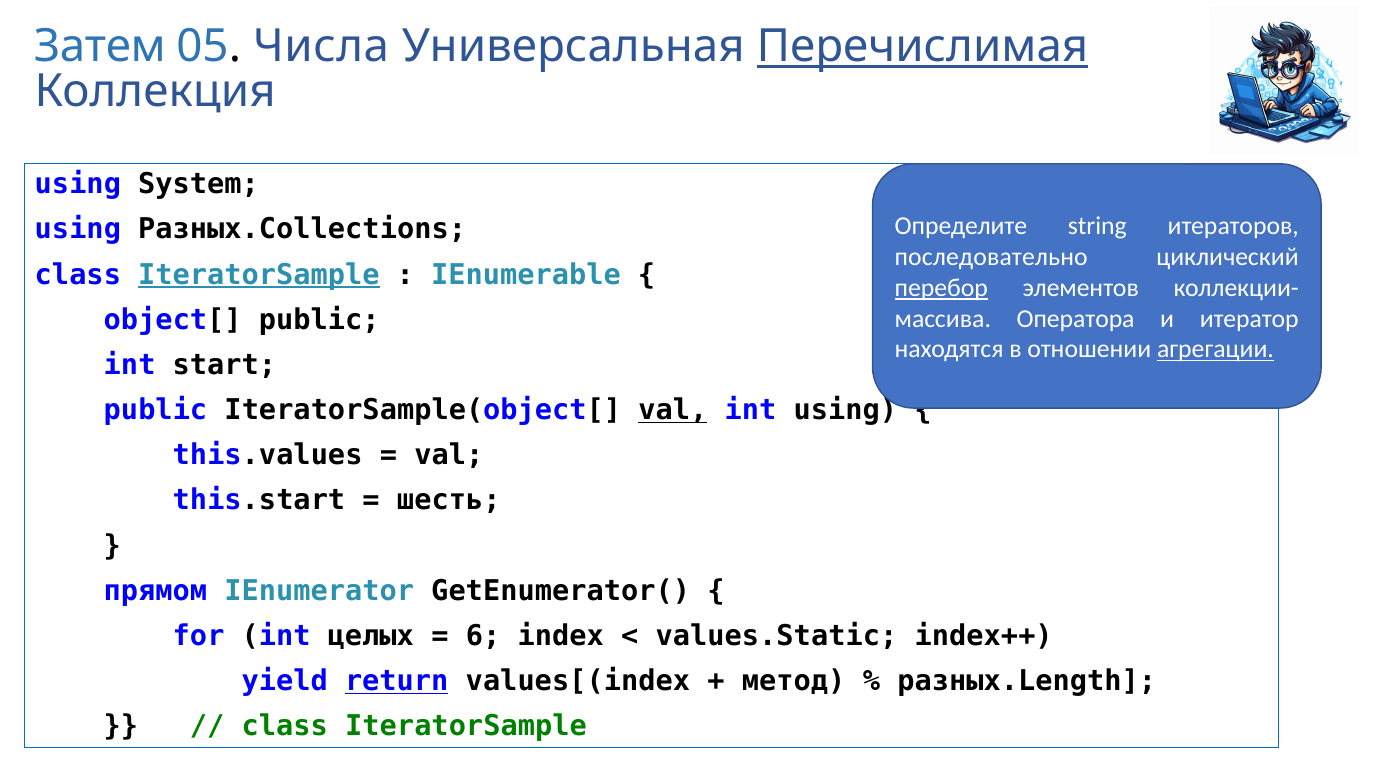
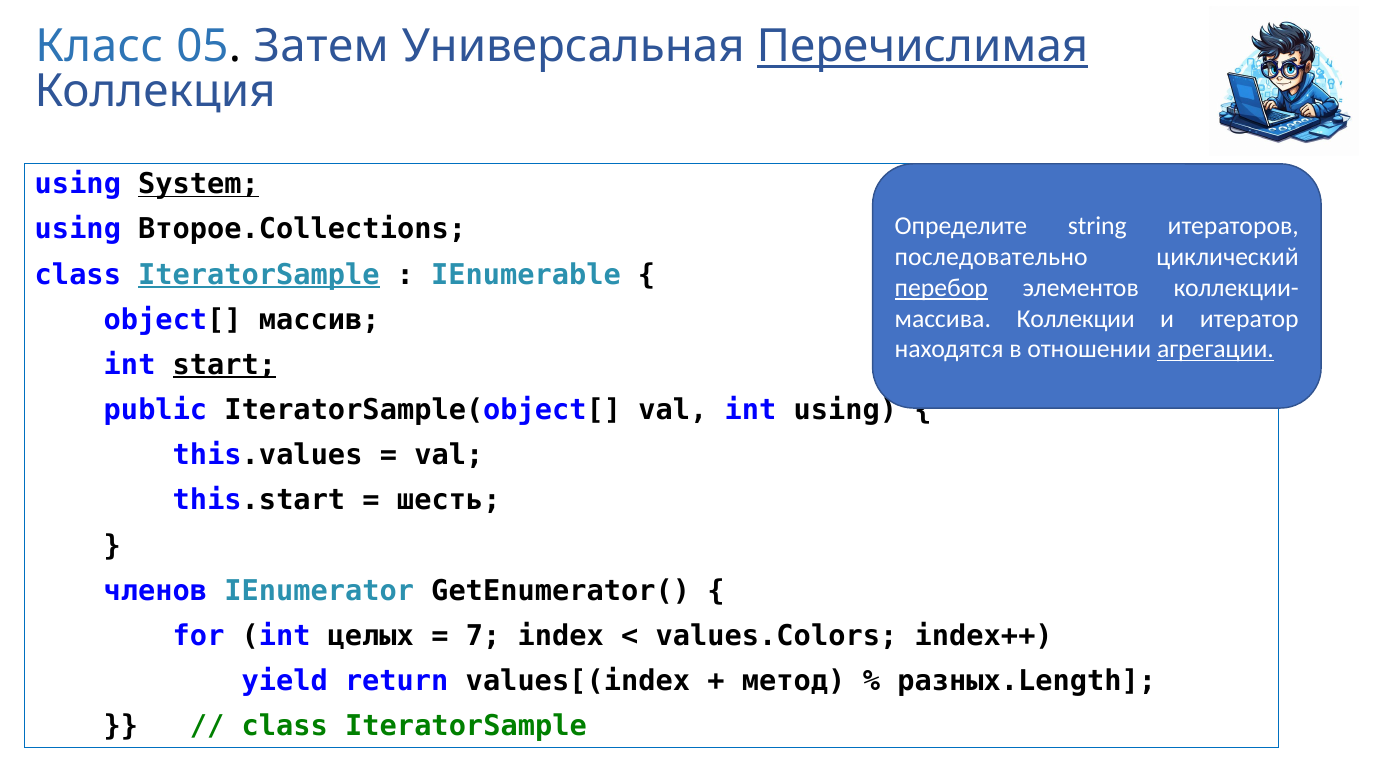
Затем: Затем -> Класс
Числа: Числа -> Затем
System underline: none -> present
Разных.Collections: Разных.Collections -> Второе.Collections
object[ public: public -> массив
Оператора: Оператора -> Коллекции
start underline: none -> present
val at (673, 410) underline: present -> none
прямом: прямом -> членов
6: 6 -> 7
values.Static: values.Static -> values.Colors
return underline: present -> none
